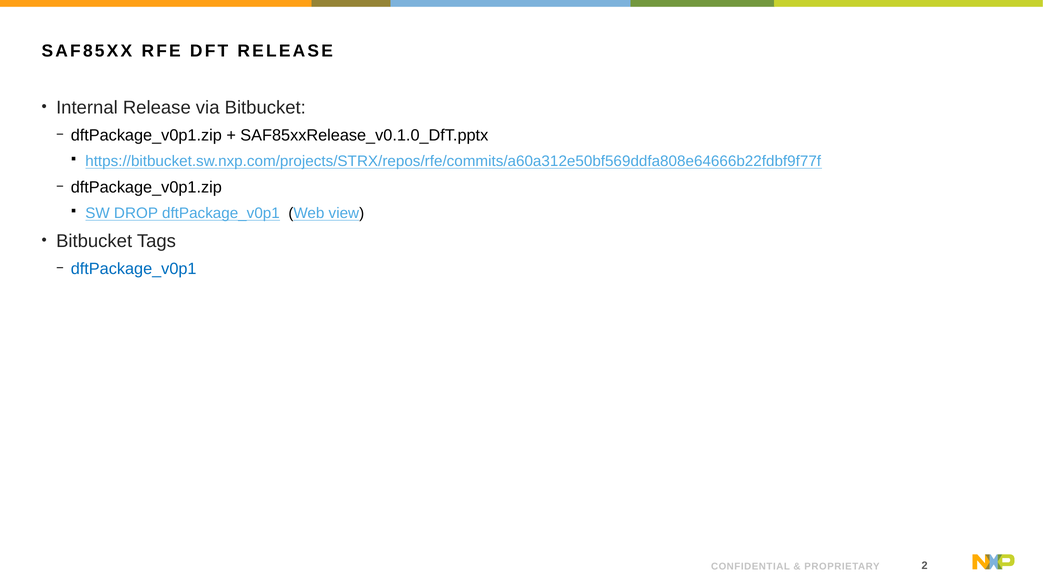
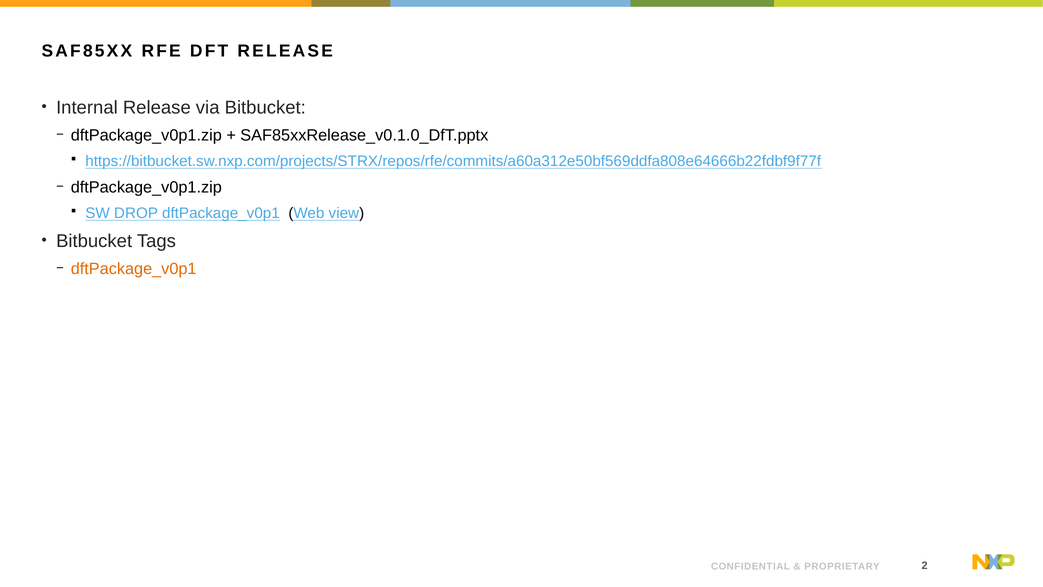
dftPackage_v0p1 at (134, 269) colour: blue -> orange
